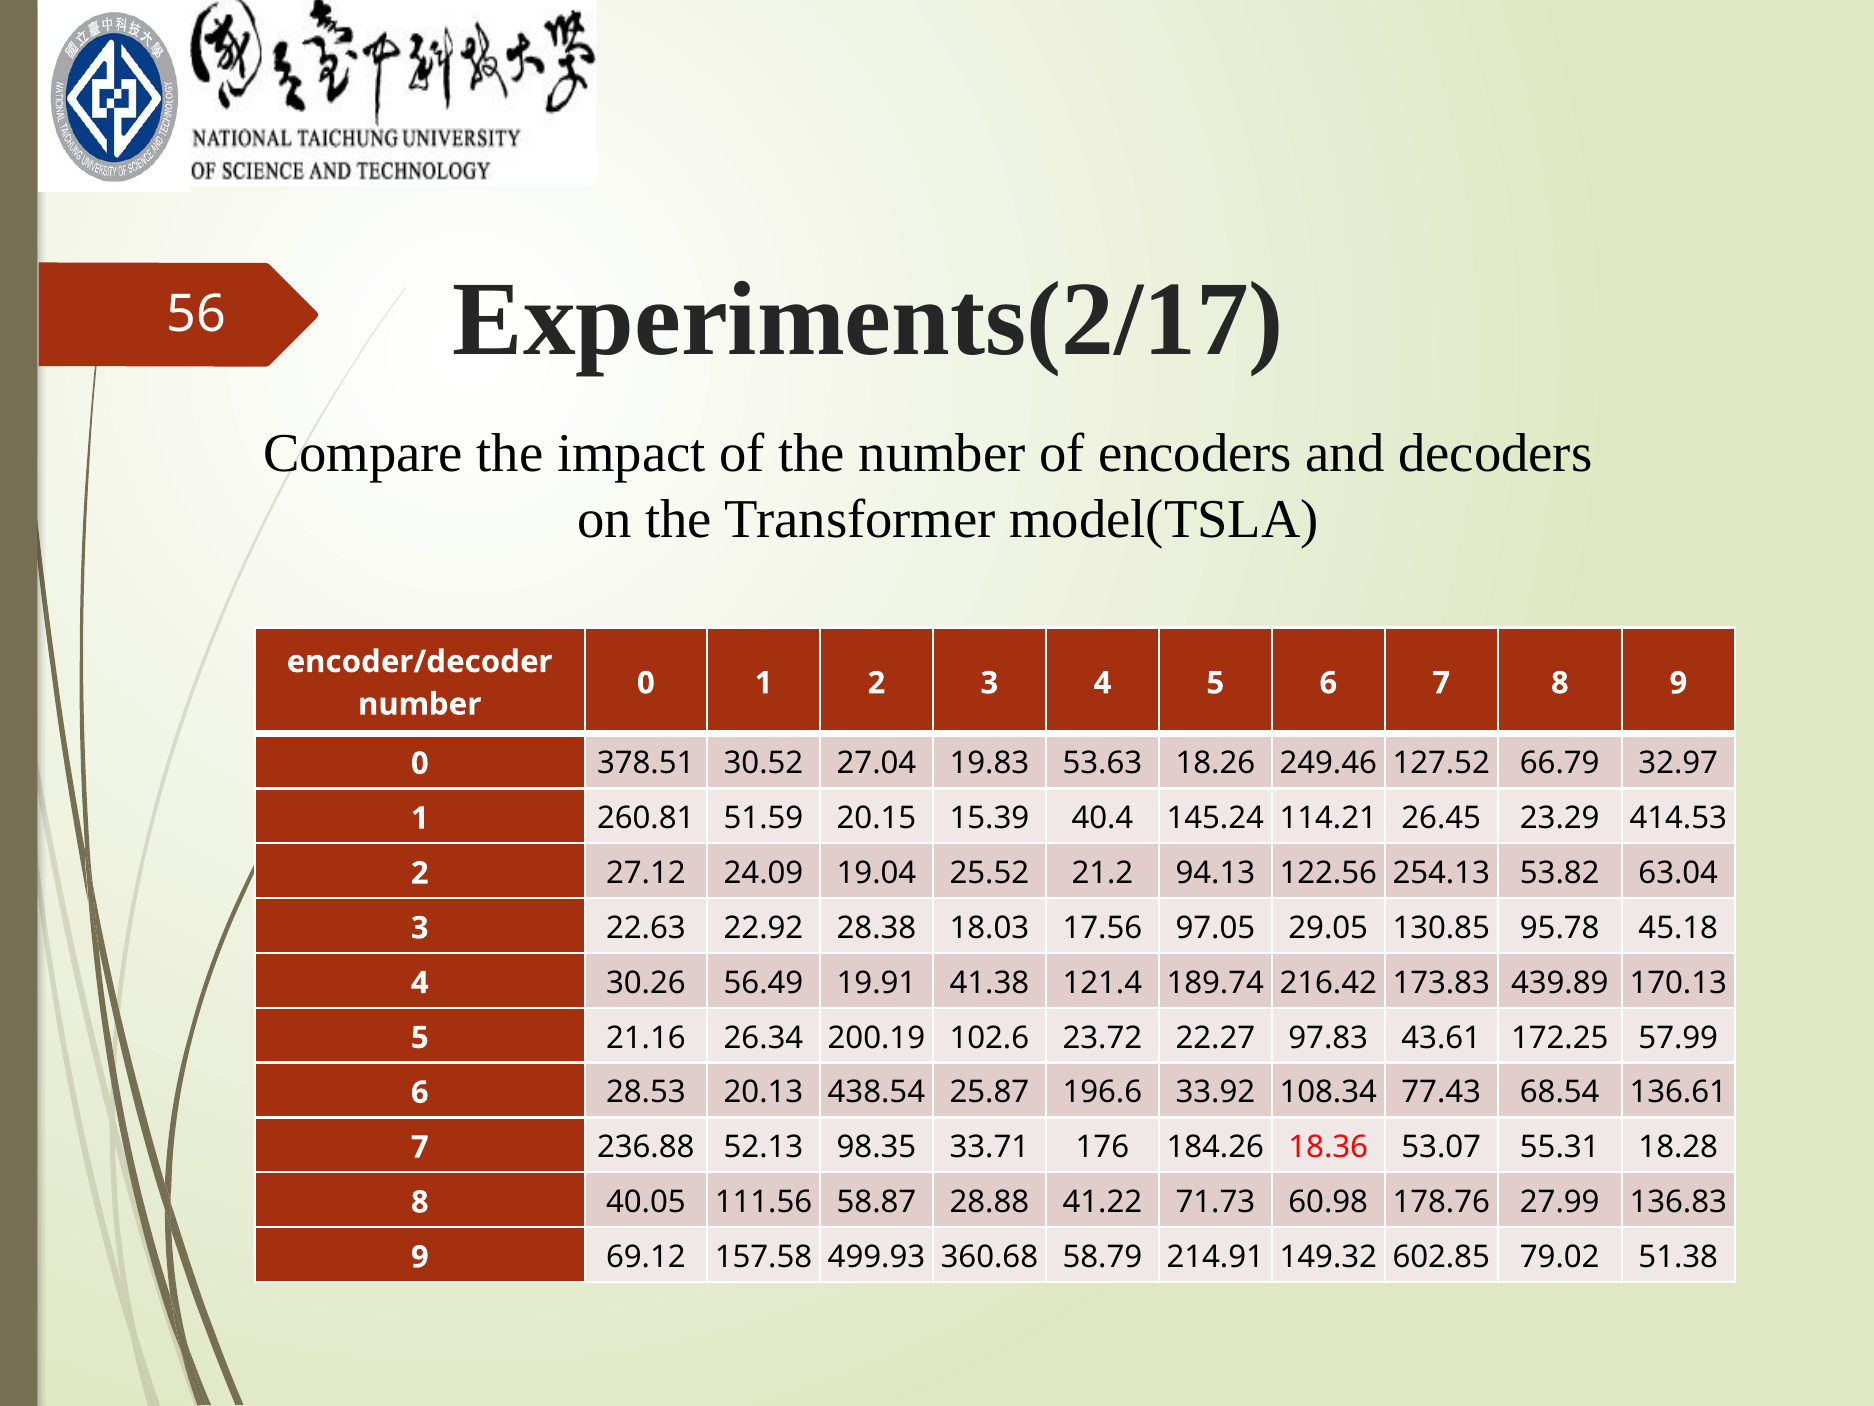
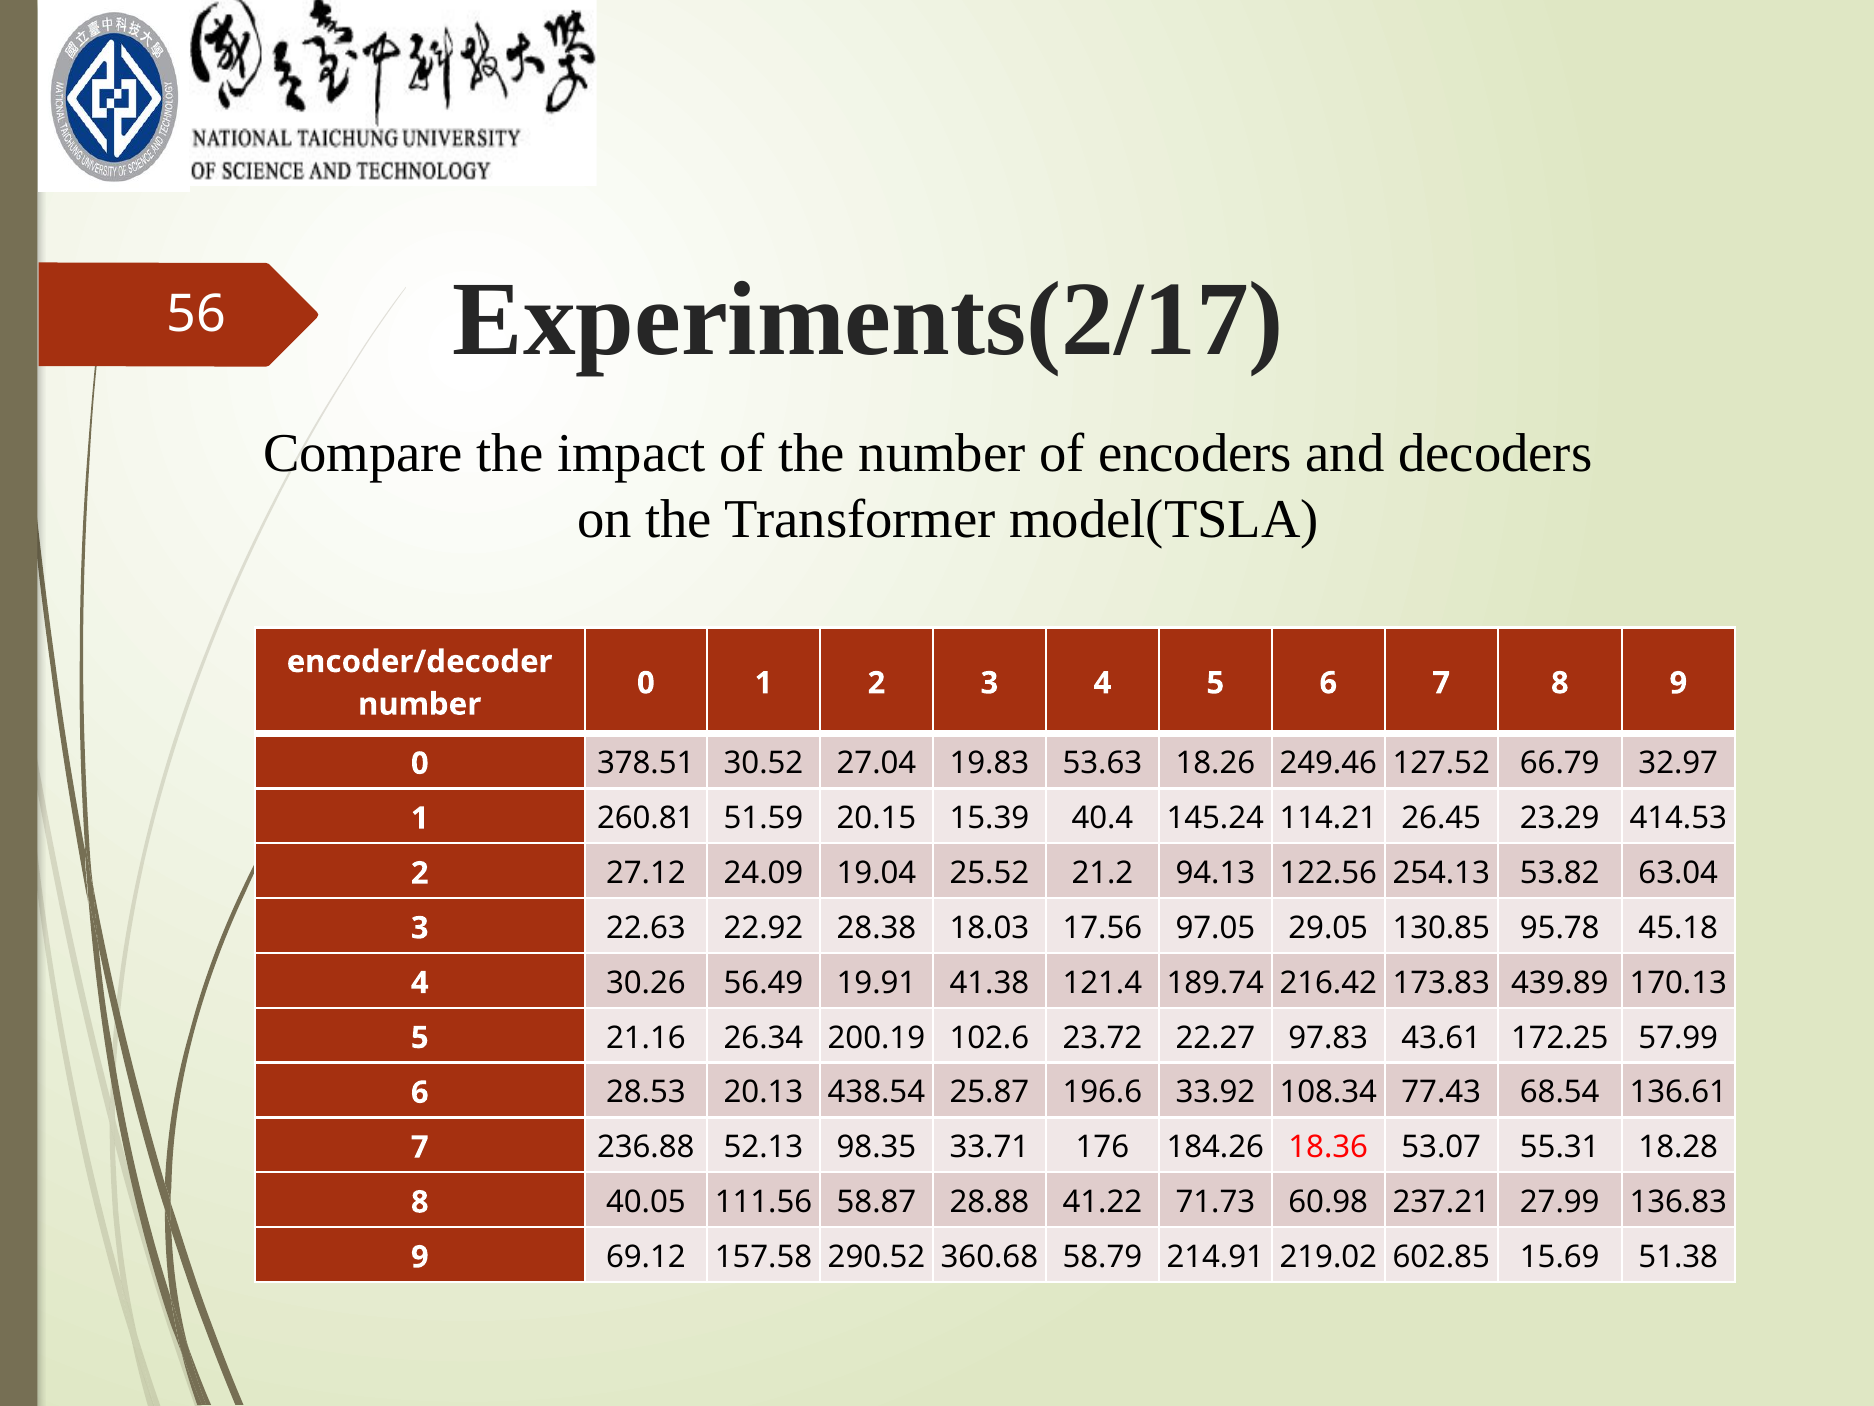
178.76: 178.76 -> 237.21
499.93: 499.93 -> 290.52
149.32: 149.32 -> 219.02
79.02: 79.02 -> 15.69
